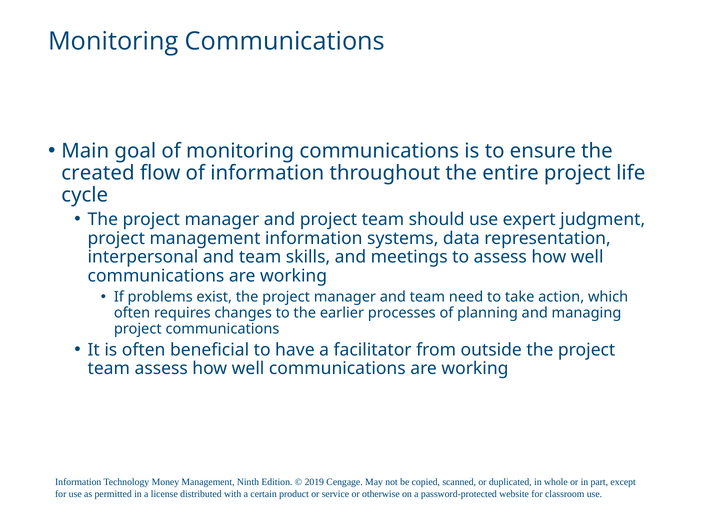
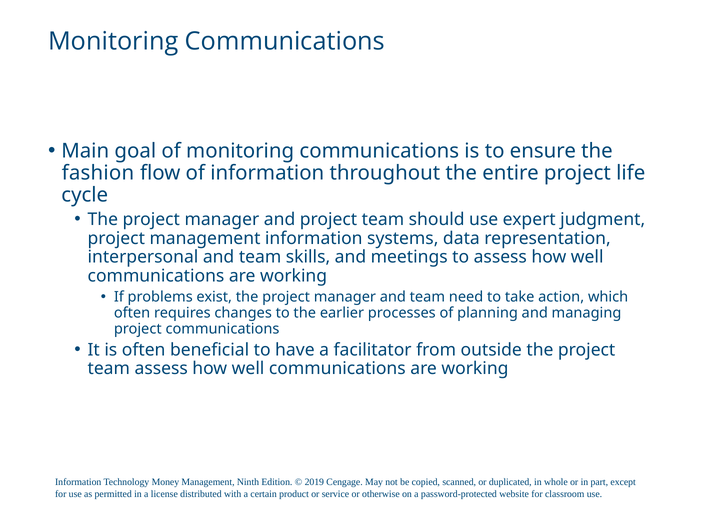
created: created -> fashion
